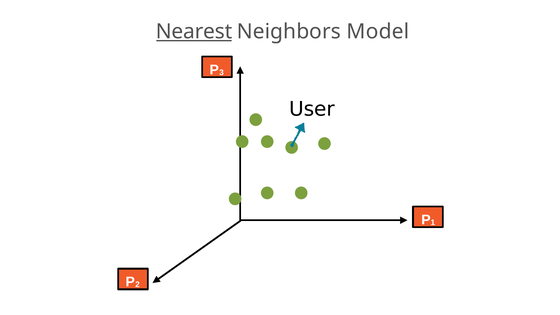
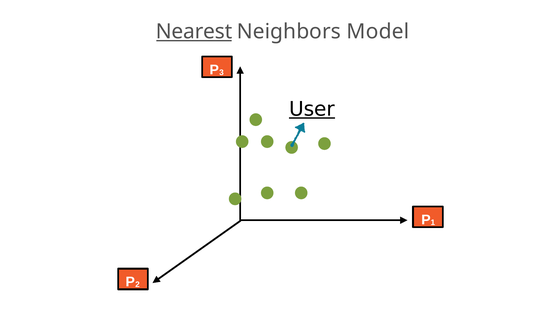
User underline: none -> present
